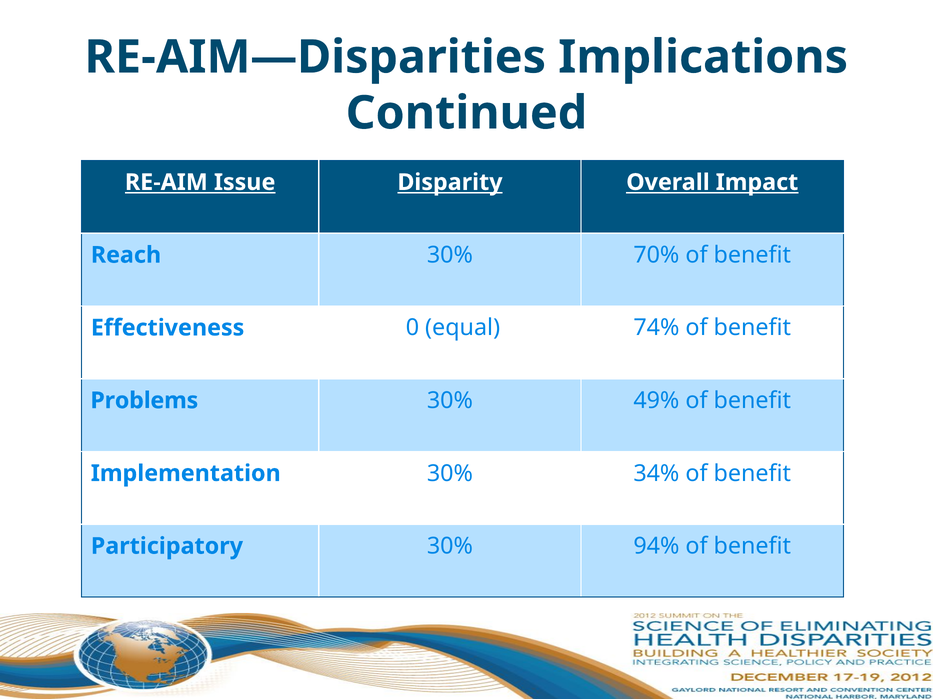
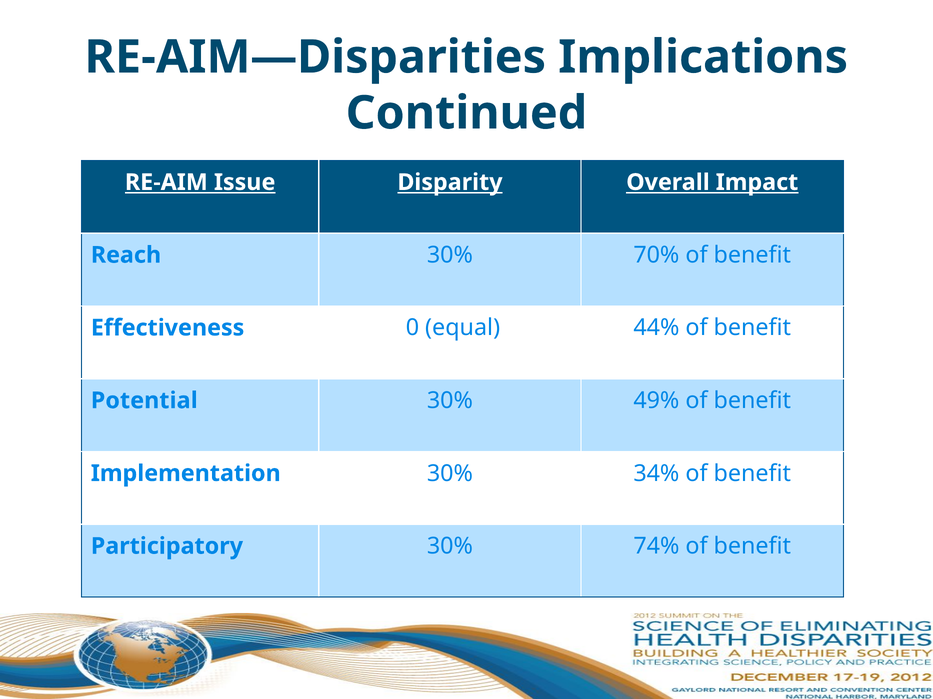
74%: 74% -> 44%
Problems: Problems -> Potential
94%: 94% -> 74%
